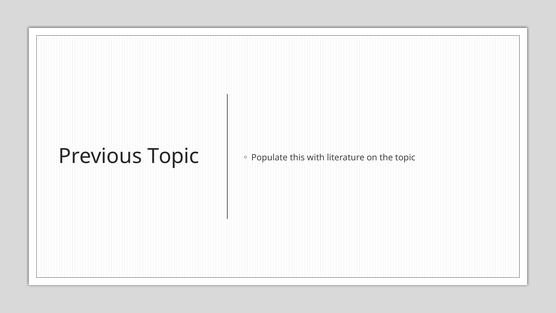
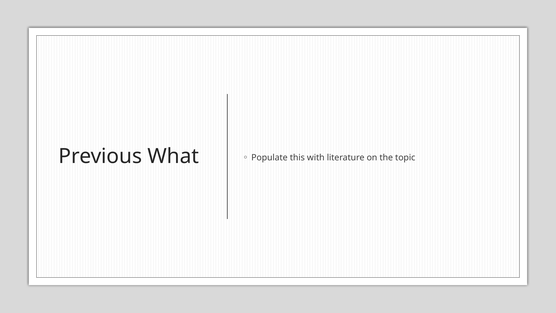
Previous Topic: Topic -> What
